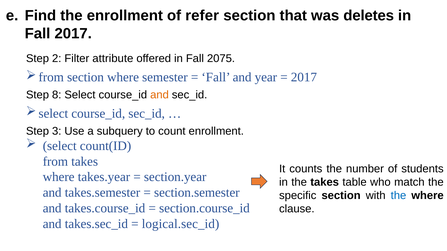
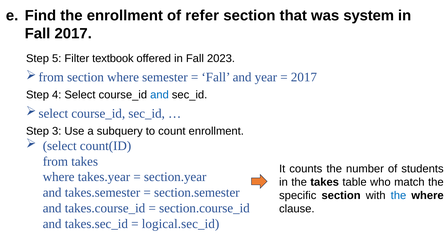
deletes: deletes -> system
2: 2 -> 5
attribute: attribute -> textbook
2075: 2075 -> 2023
8: 8 -> 4
and at (159, 95) colour: orange -> blue
